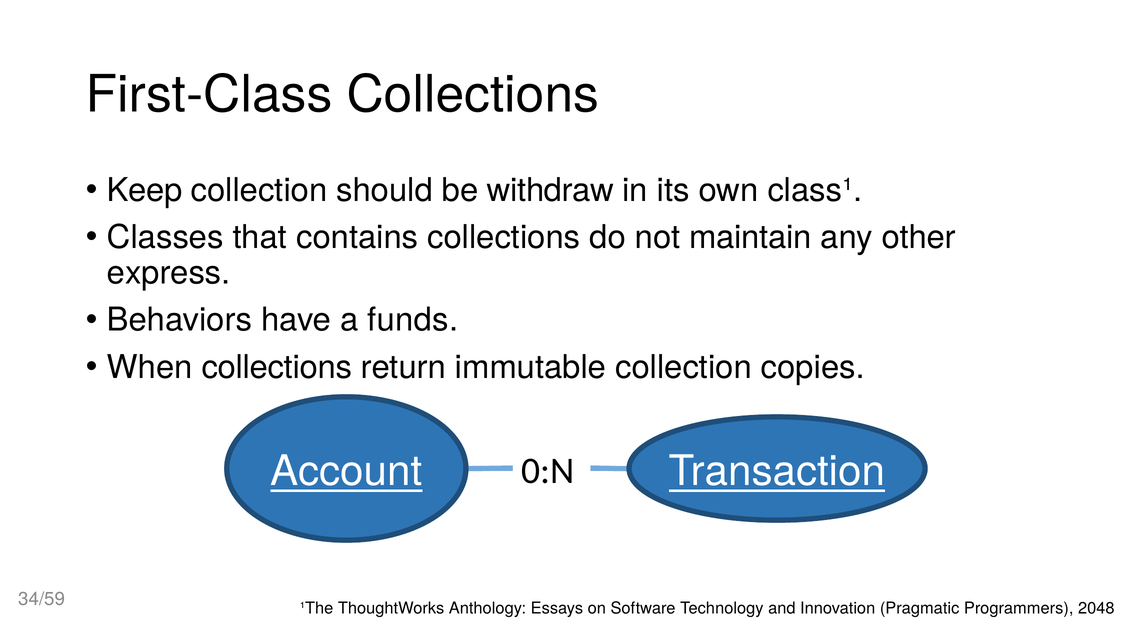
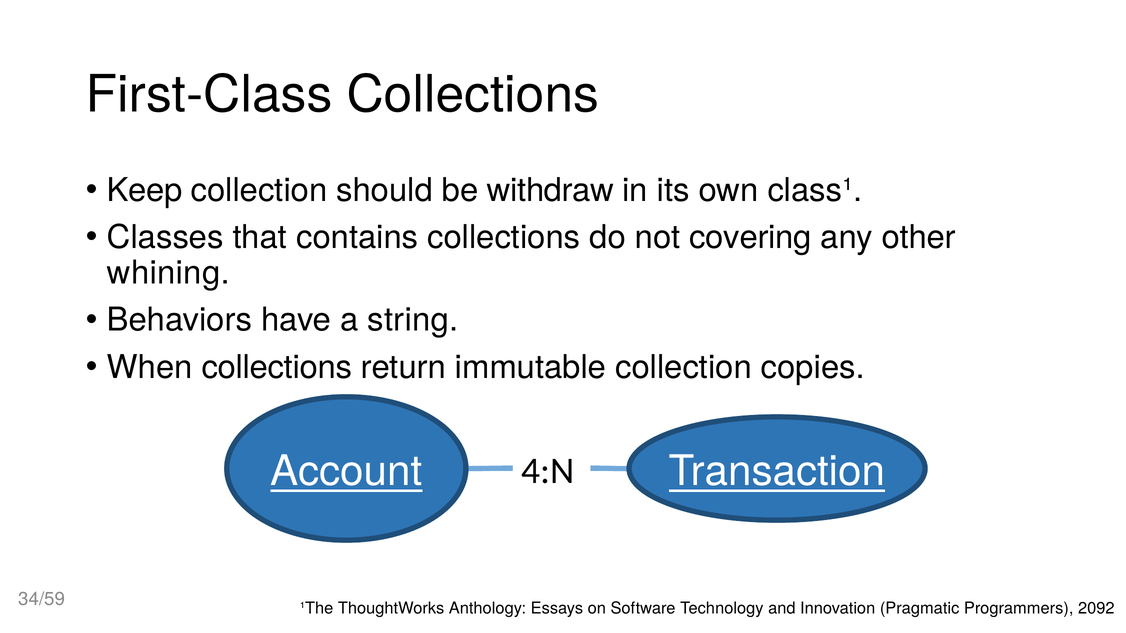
maintain: maintain -> covering
express: express -> whining
funds: funds -> string
0:N: 0:N -> 4:N
2048: 2048 -> 2092
